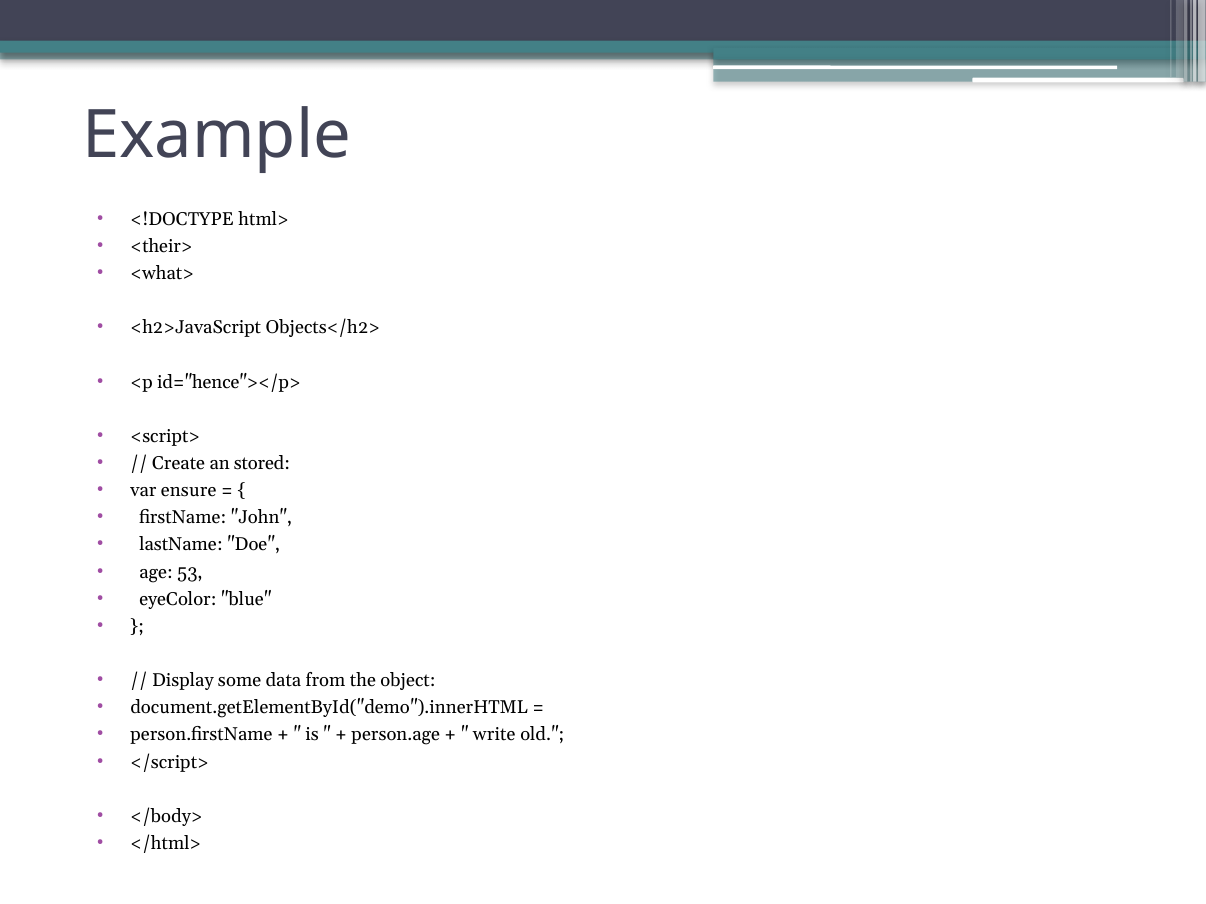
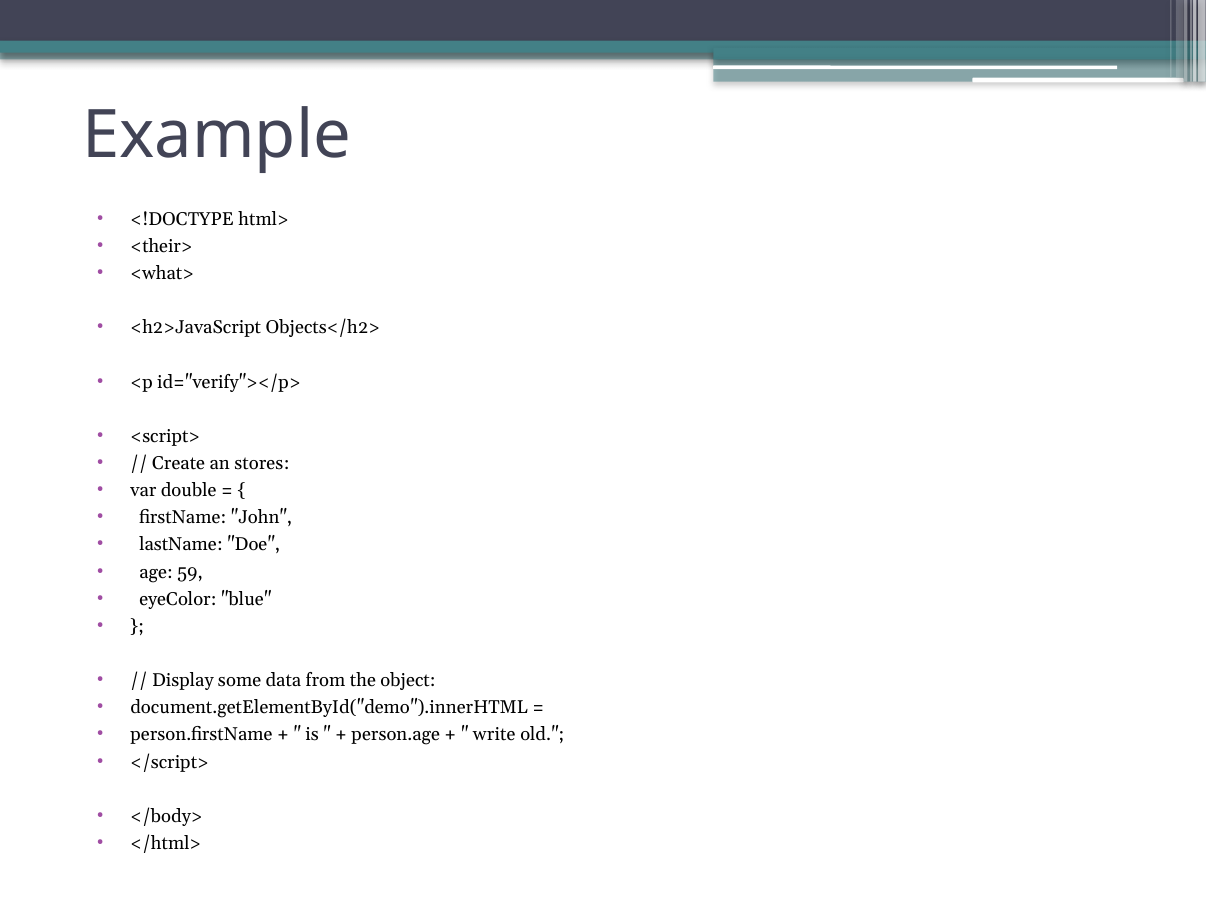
id="hence"></p>: id="hence"></p> -> id="verify"></p>
stored: stored -> stores
ensure: ensure -> double
53: 53 -> 59
